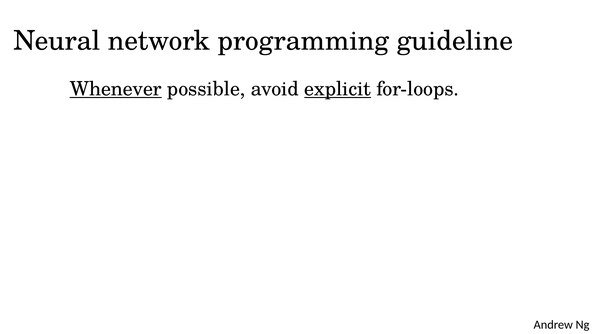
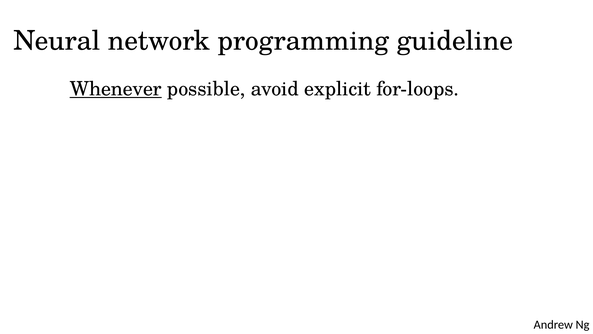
explicit underline: present -> none
